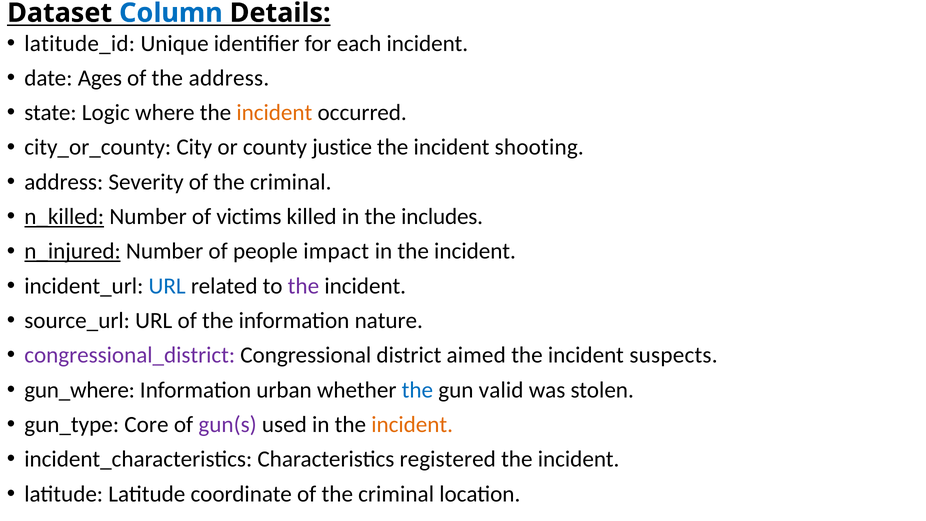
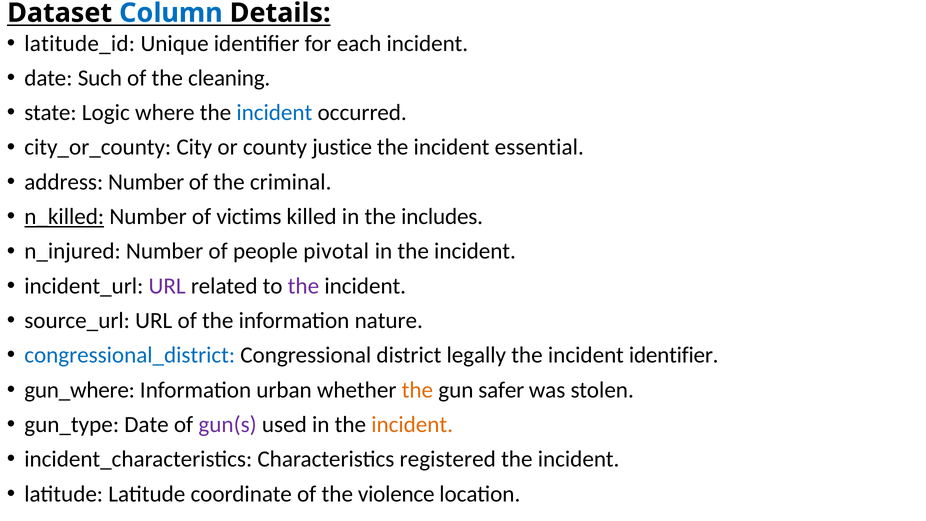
Ages: Ages -> Such
the address: address -> cleaning
incident at (274, 113) colour: orange -> blue
shooting: shooting -> essential
address Severity: Severity -> Number
n_injured underline: present -> none
impact: impact -> pivotal
URL at (167, 286) colour: blue -> purple
congressional_district colour: purple -> blue
aimed: aimed -> legally
incident suspects: suspects -> identifier
the at (417, 390) colour: blue -> orange
valid: valid -> safer
gun_type Core: Core -> Date
coordinate of the criminal: criminal -> violence
